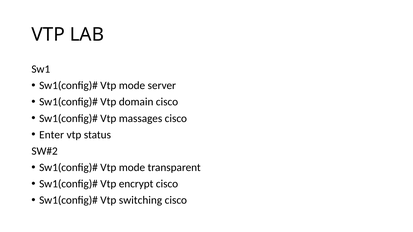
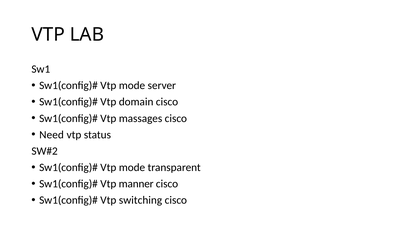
Enter: Enter -> Need
encrypt: encrypt -> manner
